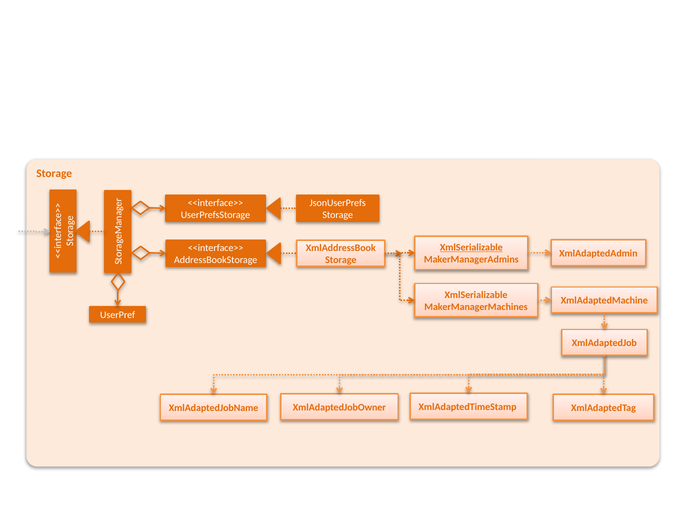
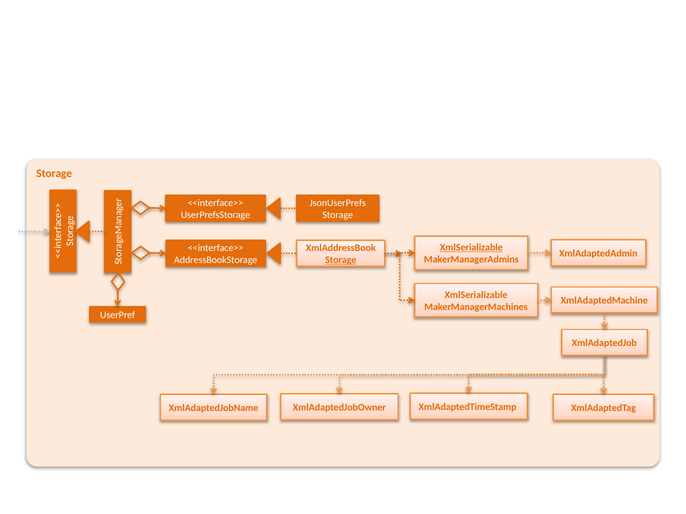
Storage at (341, 260) underline: none -> present
